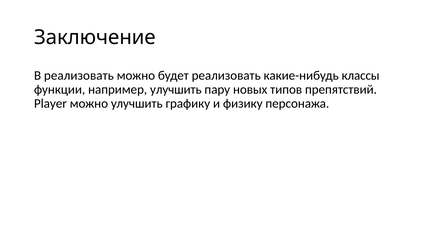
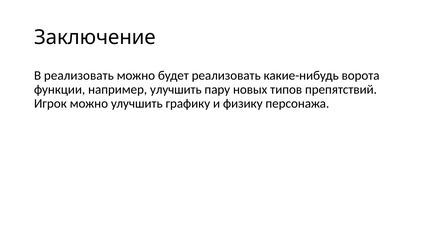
классы: классы -> ворота
Player: Player -> Игрок
